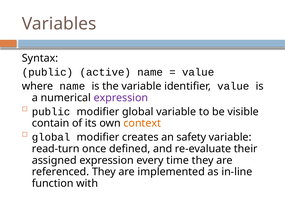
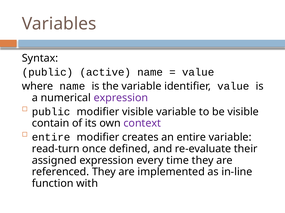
modifier global: global -> visible
context colour: orange -> purple
global at (51, 138): global -> entire
an safety: safety -> entire
